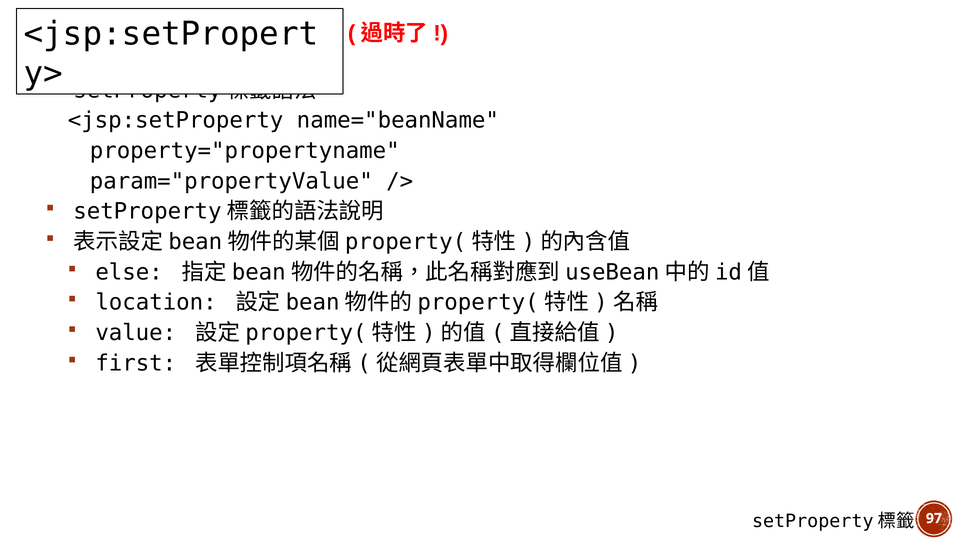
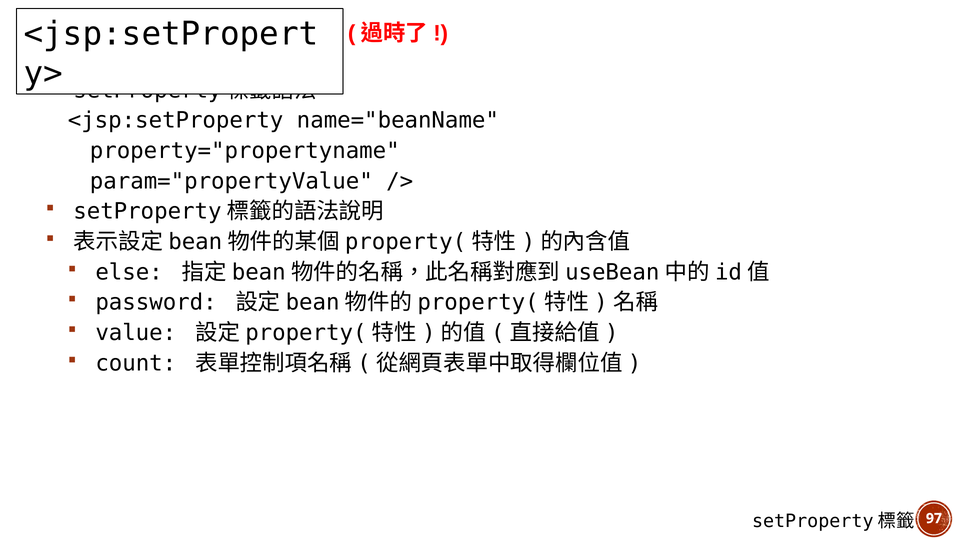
location: location -> password
first: first -> count
